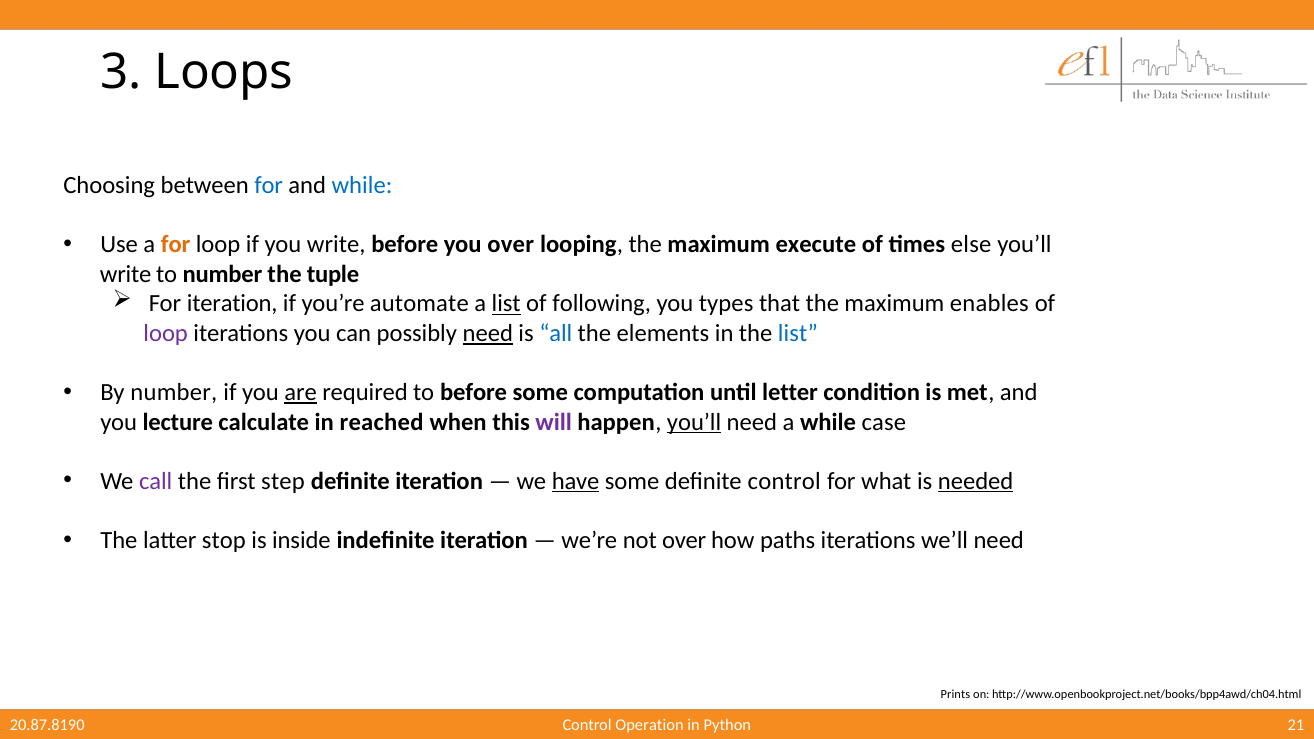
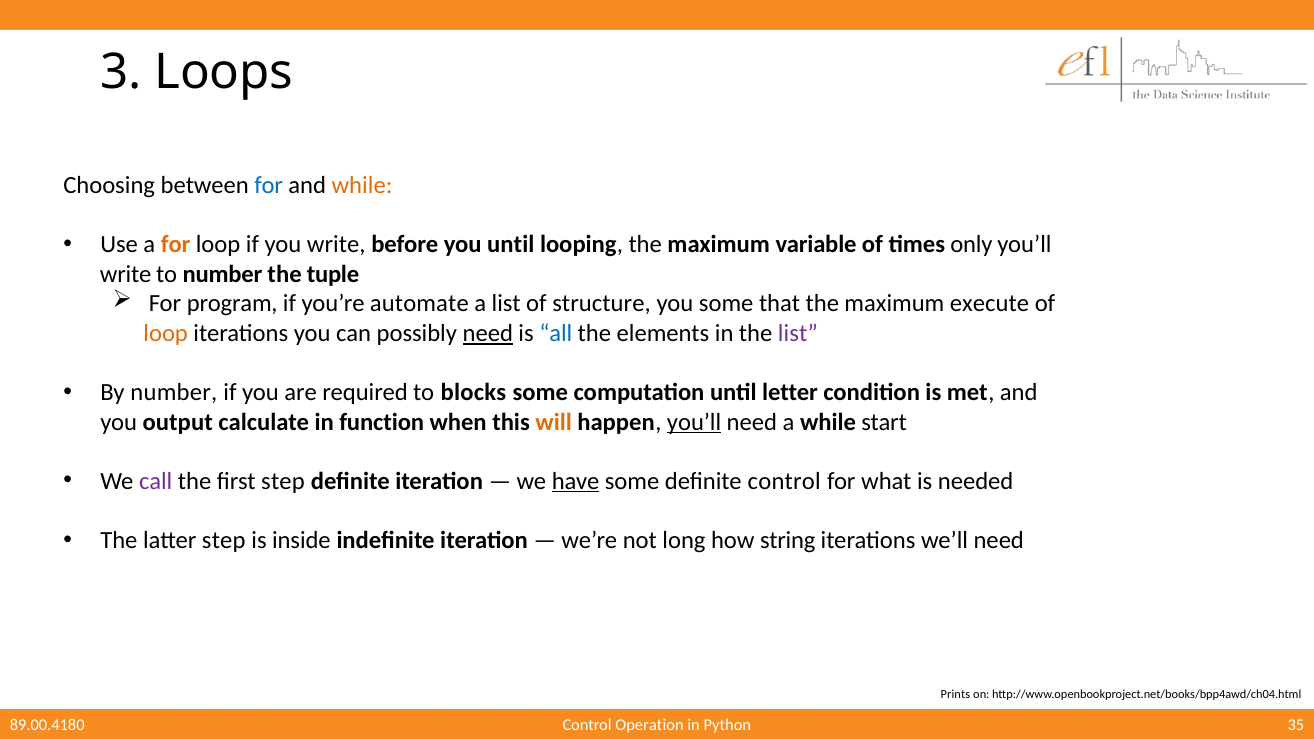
while at (362, 186) colour: blue -> orange
you over: over -> until
execute: execute -> variable
else: else -> only
For iteration: iteration -> program
list at (506, 304) underline: present -> none
following: following -> structure
you types: types -> some
enables: enables -> execute
loop at (166, 333) colour: purple -> orange
list at (798, 333) colour: blue -> purple
are underline: present -> none
to before: before -> blocks
lecture: lecture -> output
reached: reached -> function
will colour: purple -> orange
case: case -> start
needed underline: present -> none
latter stop: stop -> step
not over: over -> long
paths: paths -> string
21: 21 -> 35
20.87.8190: 20.87.8190 -> 89.00.4180
